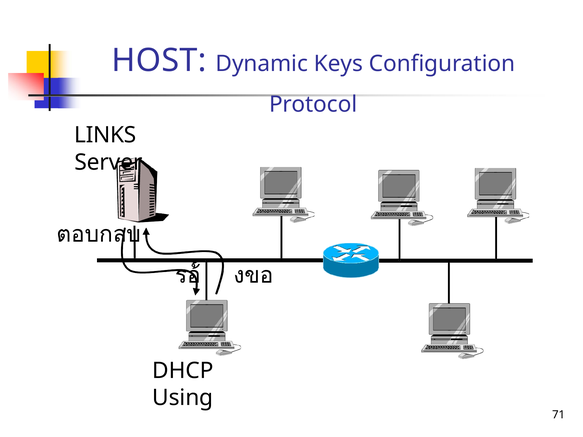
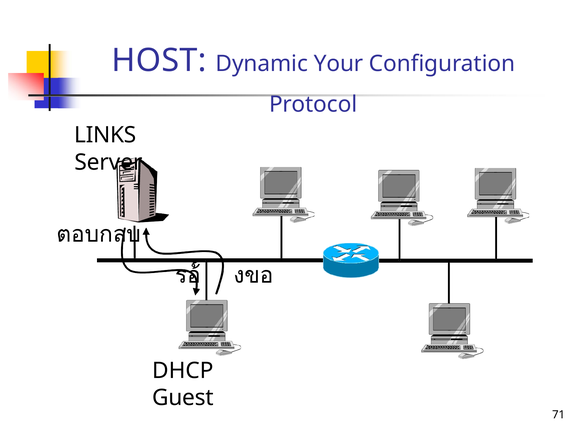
Keys: Keys -> Your
Using: Using -> Guest
